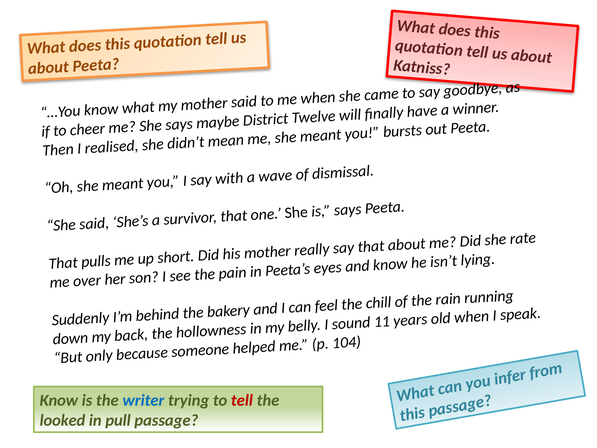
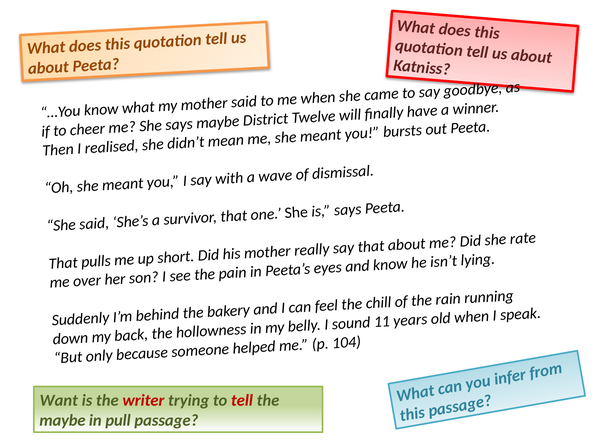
Know at (59, 400): Know -> Want
writer colour: blue -> red
looked at (62, 420): looked -> maybe
